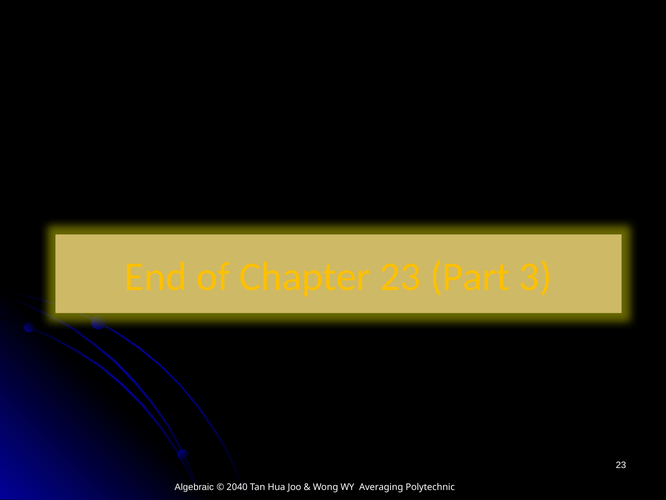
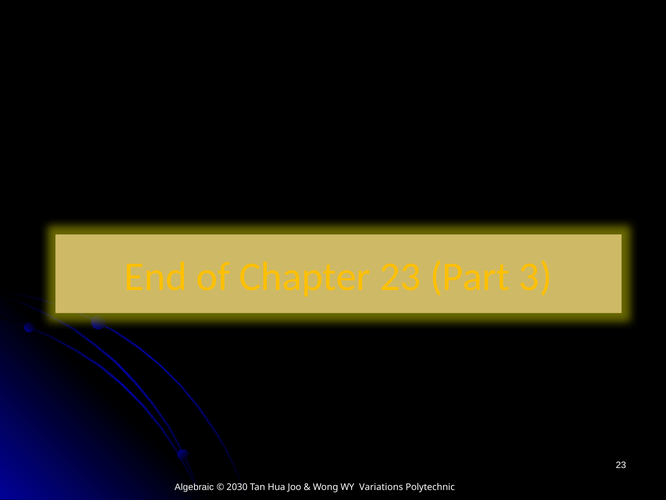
2040: 2040 -> 2030
Averaging: Averaging -> Variations
